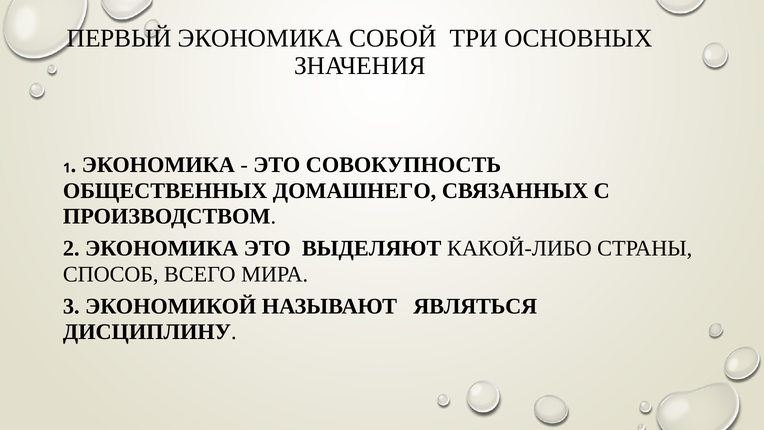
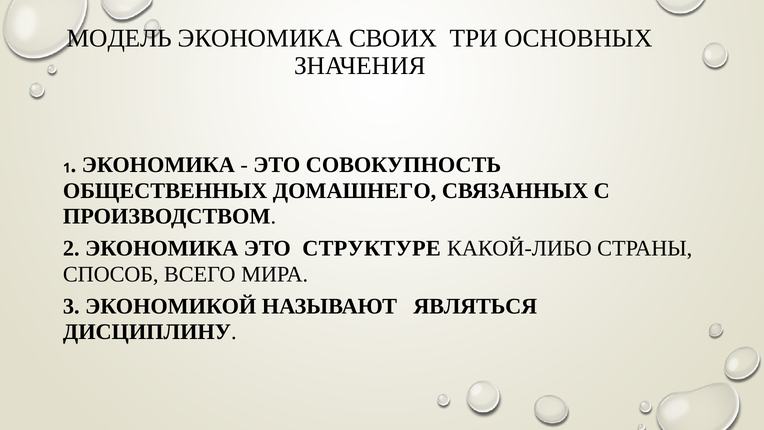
ПЕРВЫЙ: ПЕРВЫЙ -> МОДЕЛЬ
СОБОЙ: СОБОЙ -> СВОИХ
ВЫДЕЛЯЮТ: ВЫДЕЛЯЮТ -> СТРУКТУРЕ
